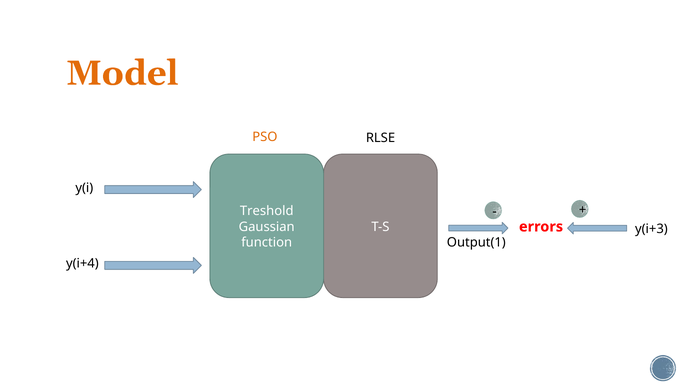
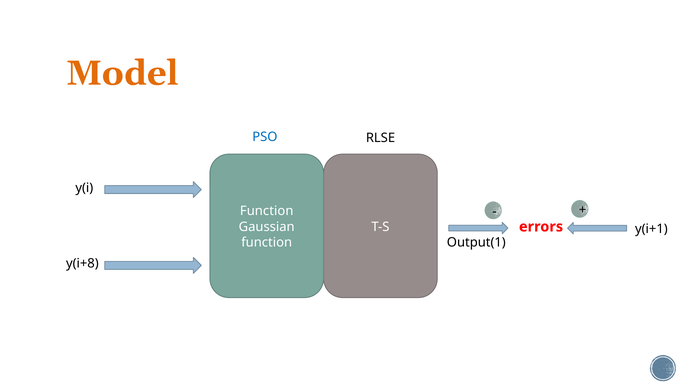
PSO colour: orange -> blue
Treshold at (267, 211): Treshold -> Function
y(i+3: y(i+3 -> y(i+1
y(i+4: y(i+4 -> y(i+8
